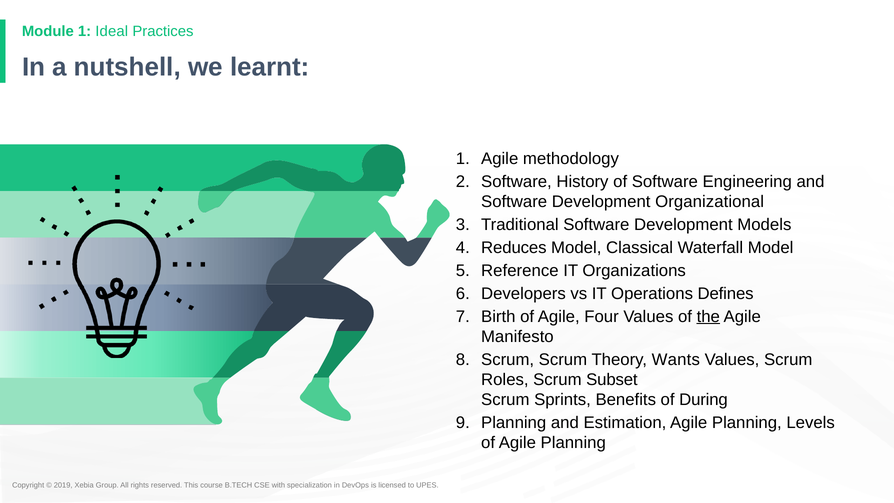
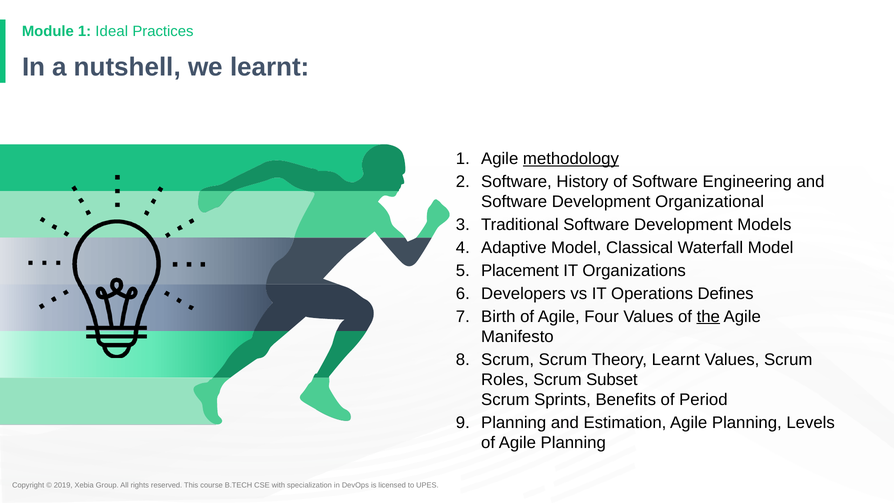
methodology underline: none -> present
Reduces: Reduces -> Adaptive
Reference: Reference -> Placement
Theory Wants: Wants -> Learnt
During: During -> Period
